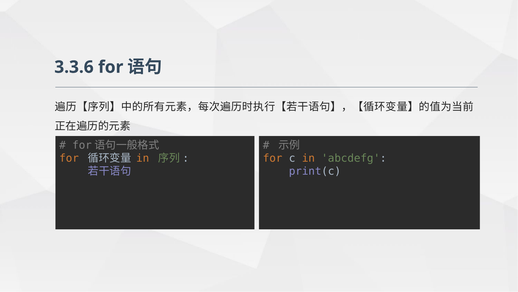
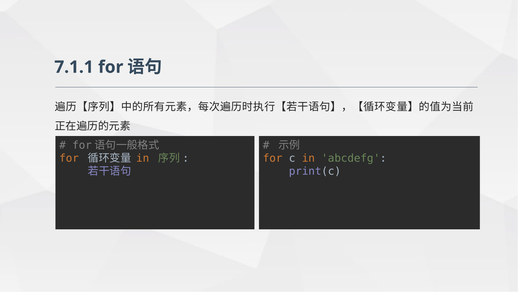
3.3.6: 3.3.6 -> 7.1.1
